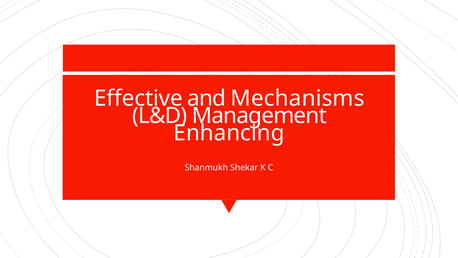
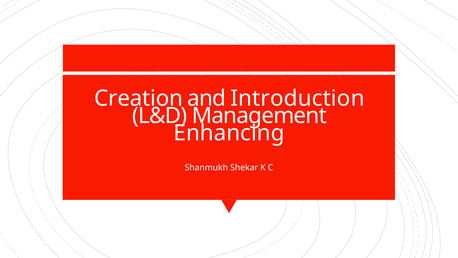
Effective: Effective -> Creation
Mechanisms: Mechanisms -> Introduction
